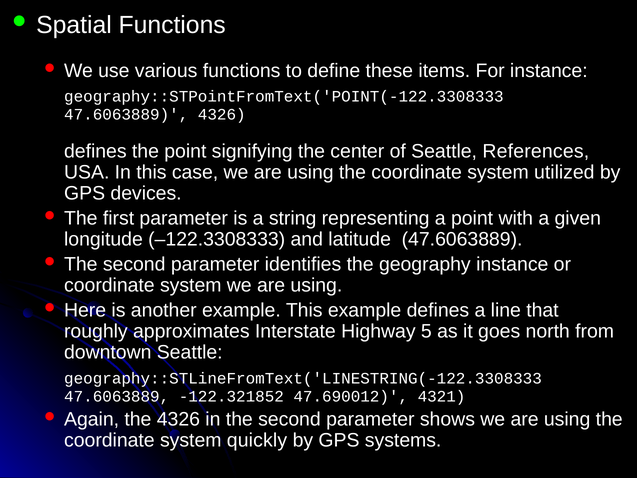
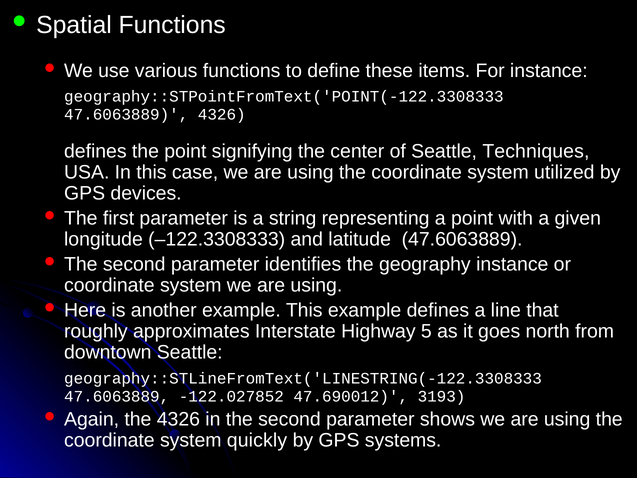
References: References -> Techniques
-122.321852: -122.321852 -> -122.027852
4321: 4321 -> 3193
